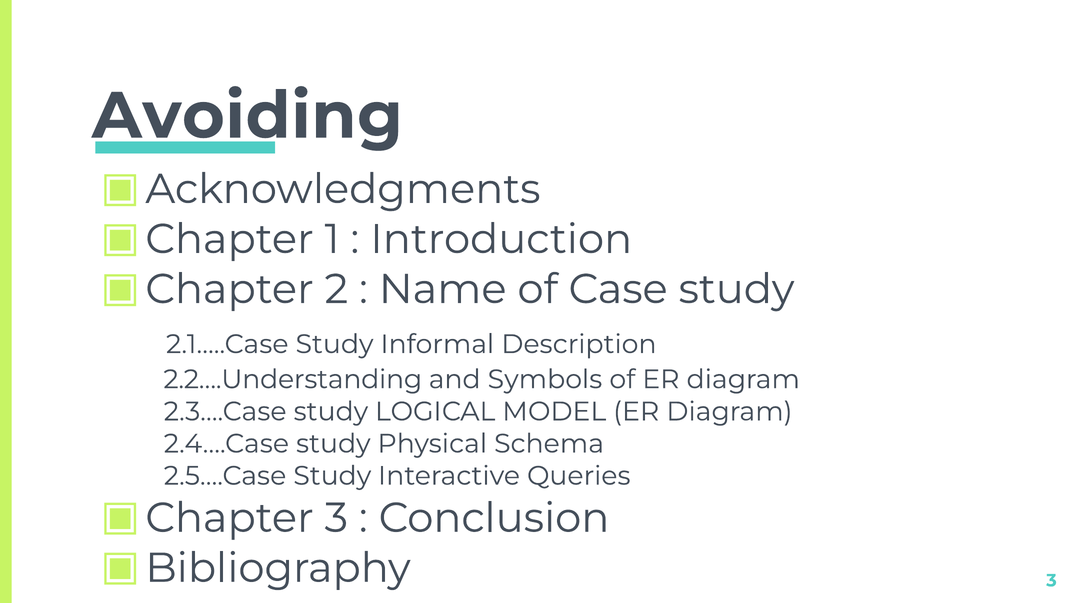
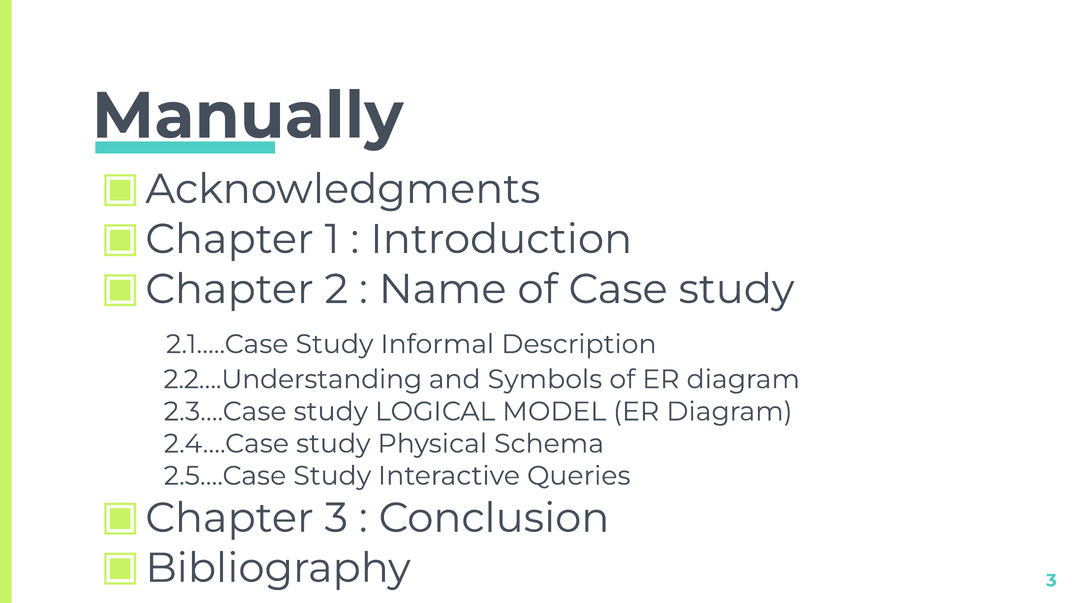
Avoiding: Avoiding -> Manually
